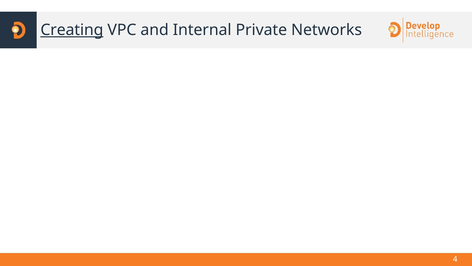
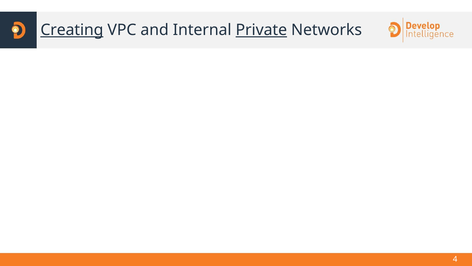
Private underline: none -> present
